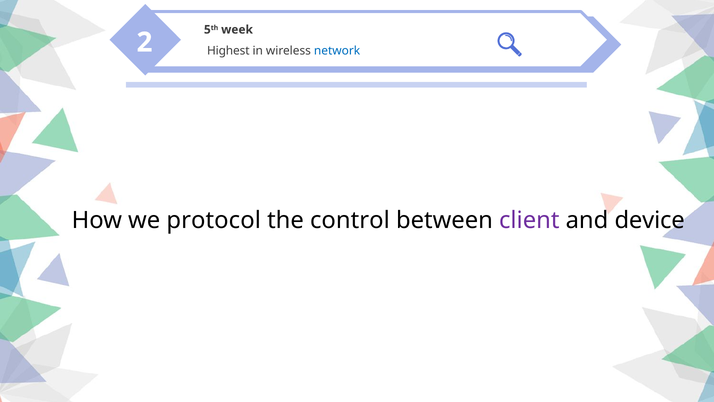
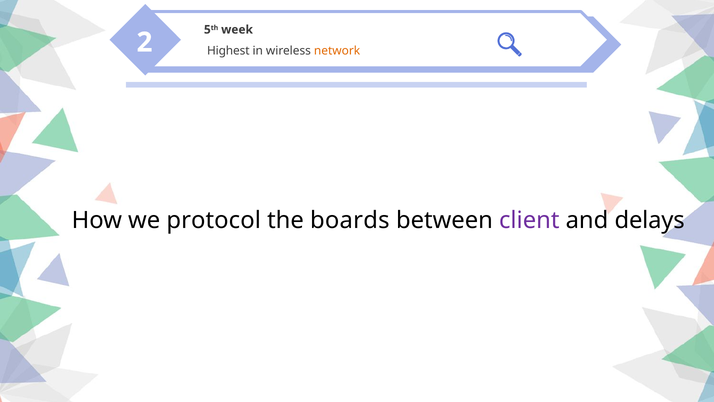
network colour: blue -> orange
control: control -> boards
device: device -> delays
